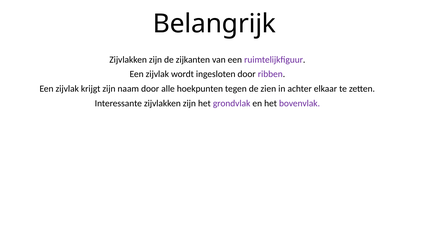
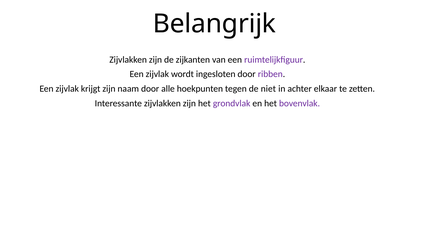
zien: zien -> niet
